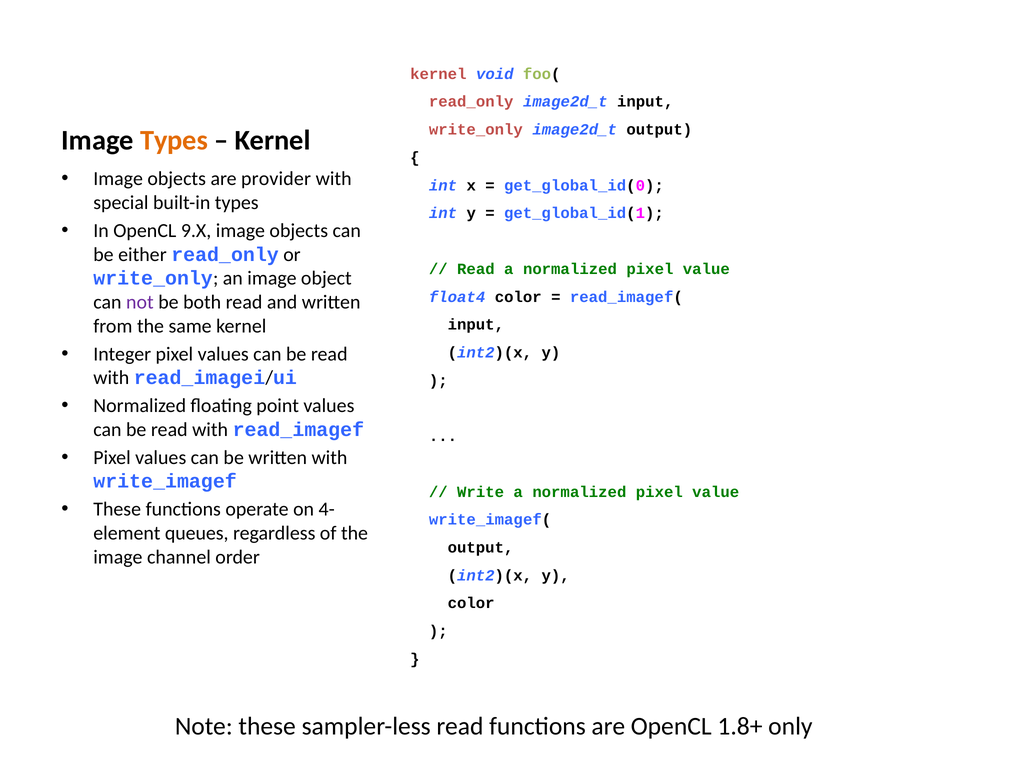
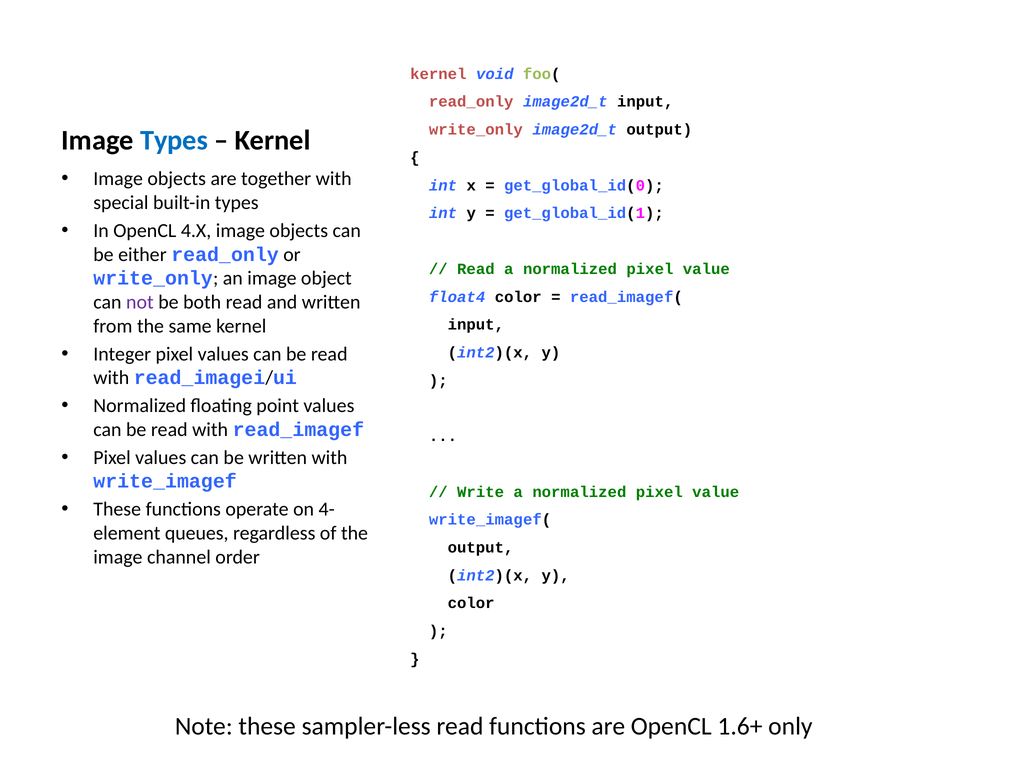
Types at (174, 140) colour: orange -> blue
provider: provider -> together
9.X: 9.X -> 4.X
1.8+: 1.8+ -> 1.6+
